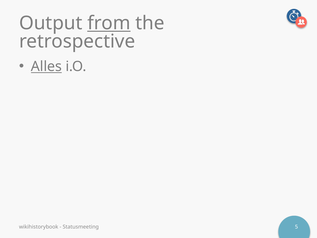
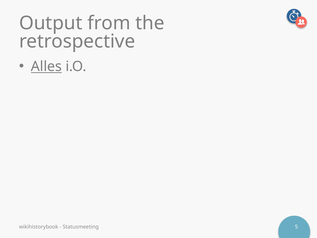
from underline: present -> none
